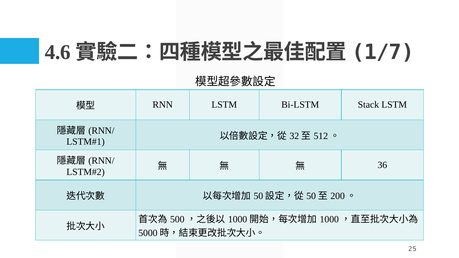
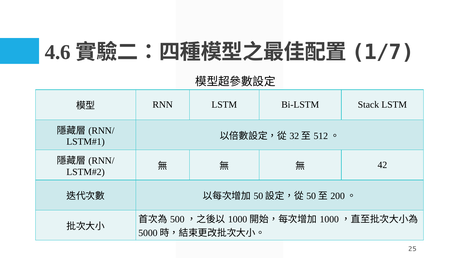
36: 36 -> 42
